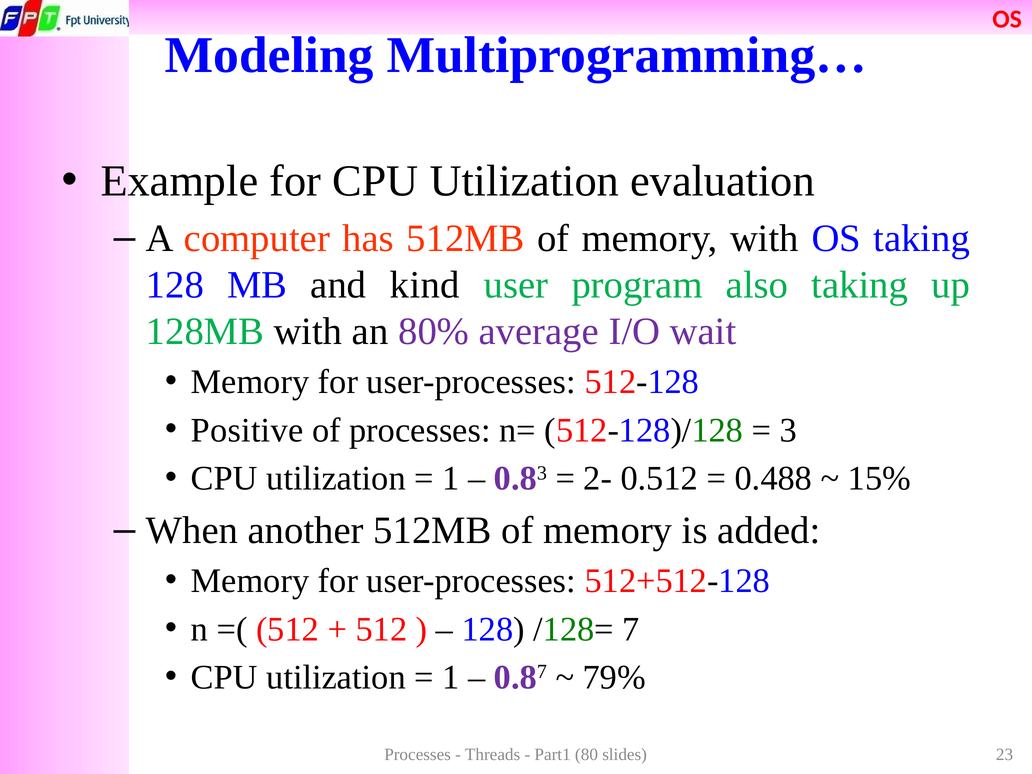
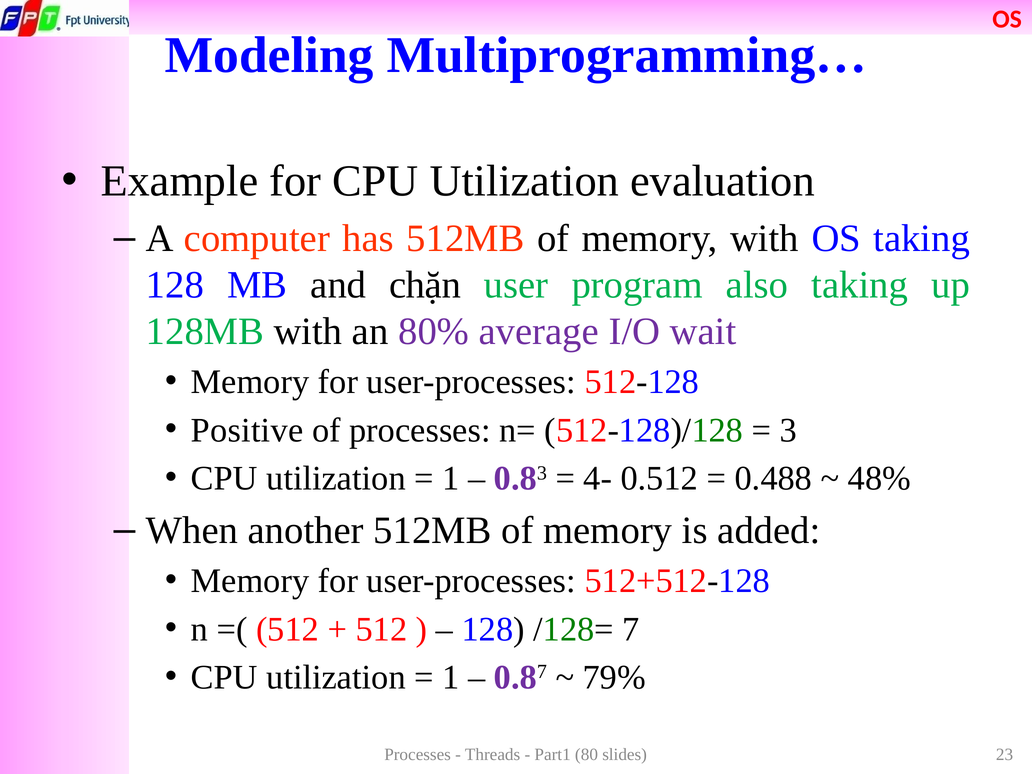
kind: kind -> chặn
2-: 2- -> 4-
15%: 15% -> 48%
